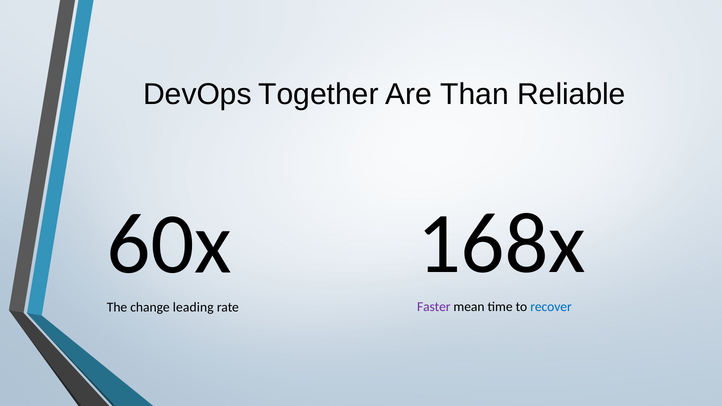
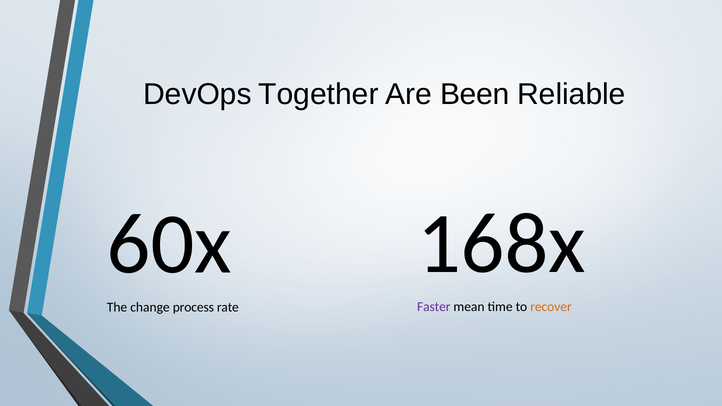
Than: Than -> Been
recover colour: blue -> orange
leading: leading -> process
